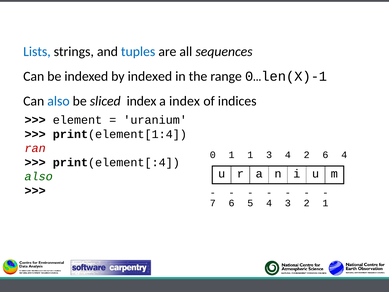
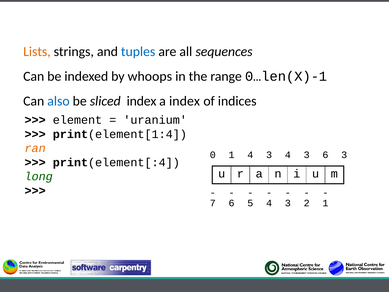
Lists colour: blue -> orange
by indexed: indexed -> whoops
ran colour: red -> orange
1 1: 1 -> 4
3 4 2: 2 -> 3
6 4: 4 -> 3
also at (39, 176): also -> long
